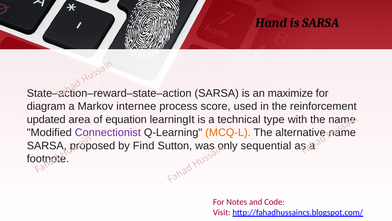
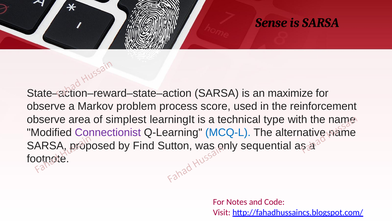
Hand: Hand -> Sense
diagram at (46, 106): diagram -> observe
internee: internee -> problem
updated at (46, 119): updated -> observe
equation: equation -> simplest
MCQ-L colour: orange -> blue
